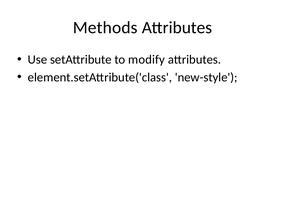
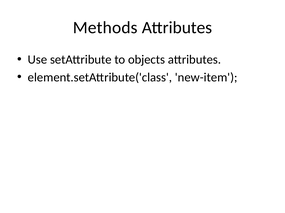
modify: modify -> objects
new-style: new-style -> new-item
